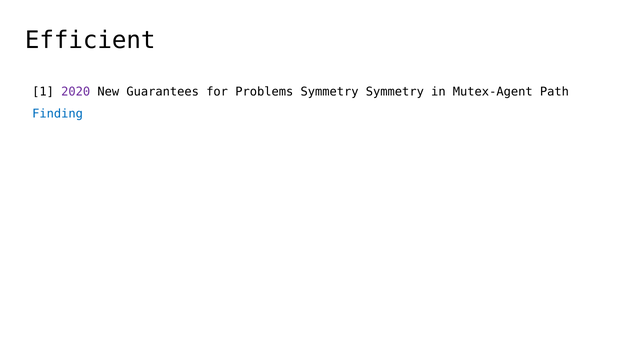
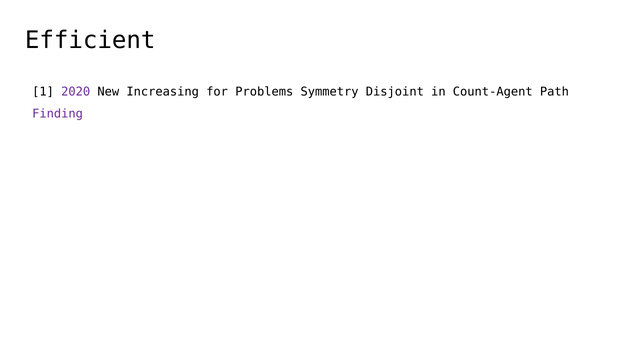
Guarantees: Guarantees -> Increasing
Symmetry Symmetry: Symmetry -> Disjoint
Mutex-Agent: Mutex-Agent -> Count-Agent
Finding colour: blue -> purple
